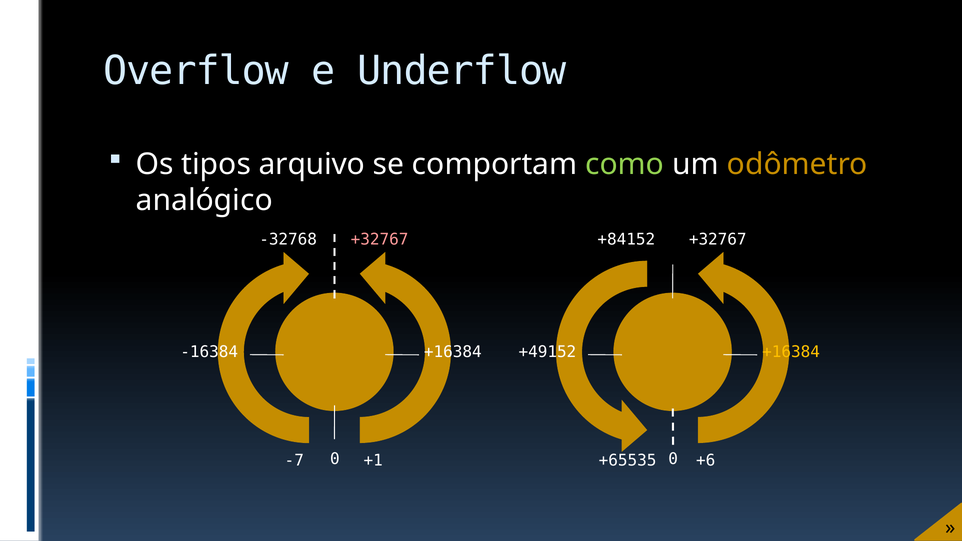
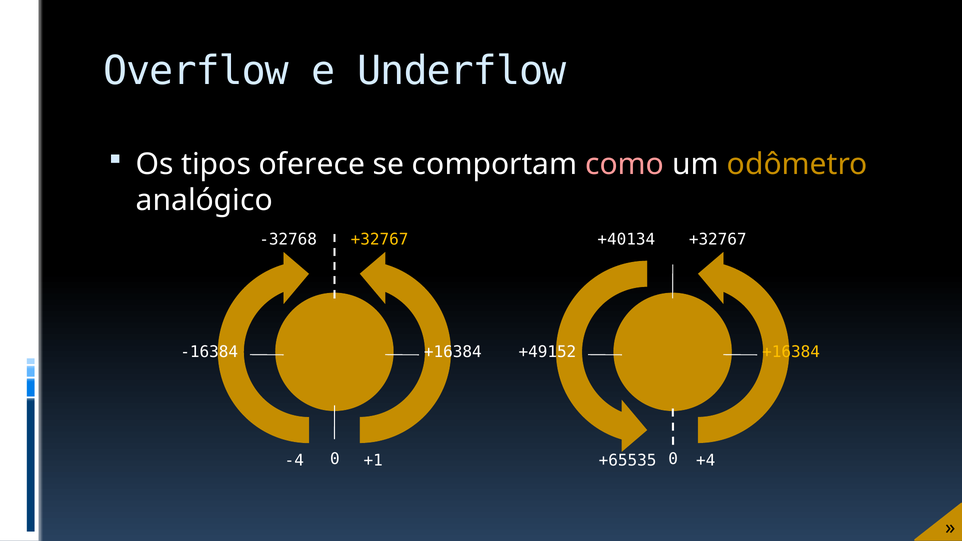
arquivo: arquivo -> oferece
como colour: light green -> pink
+32767 at (380, 239) colour: pink -> yellow
+84152: +84152 -> +40134
-7: -7 -> -4
+6: +6 -> +4
